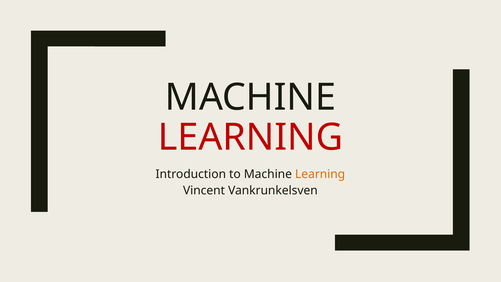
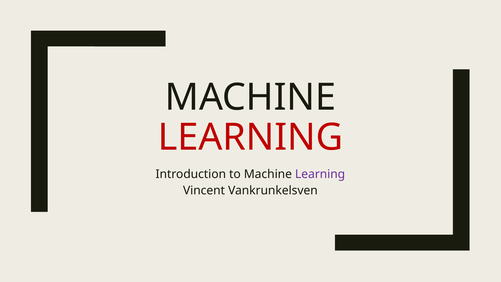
Learning at (320, 174) colour: orange -> purple
